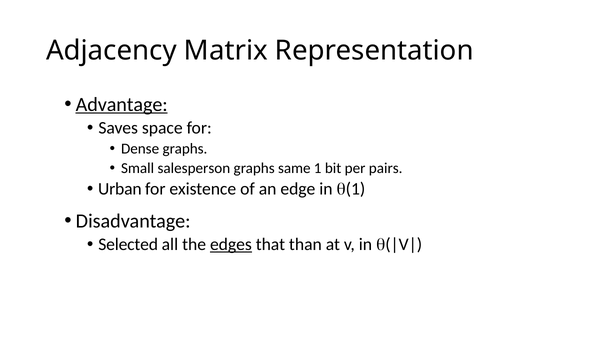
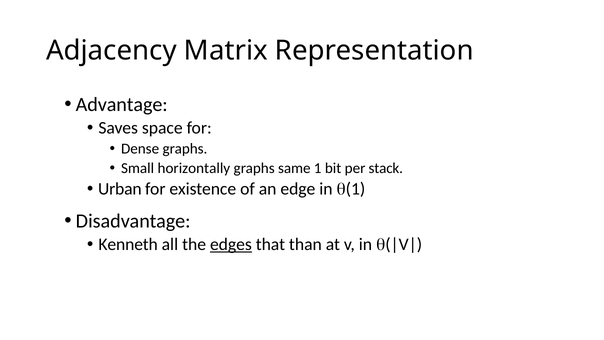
Advantage underline: present -> none
salesperson: salesperson -> horizontally
pairs: pairs -> stack
Selected: Selected -> Kenneth
